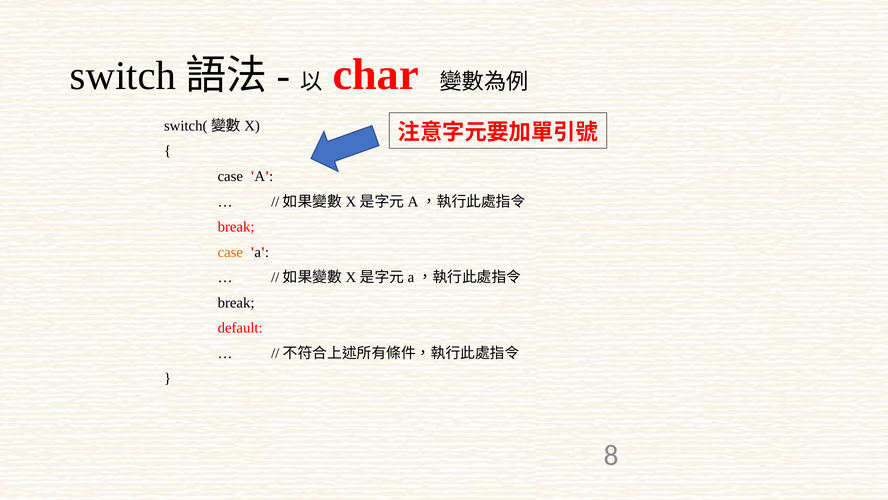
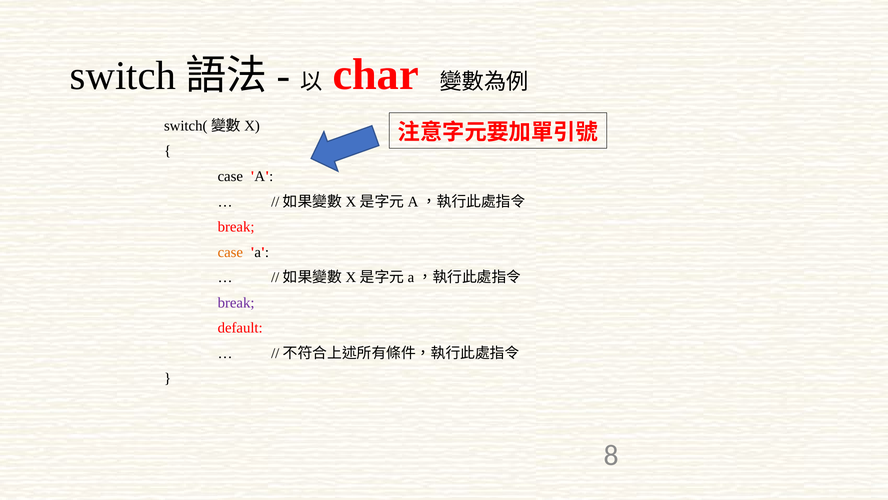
break at (236, 302) colour: black -> purple
